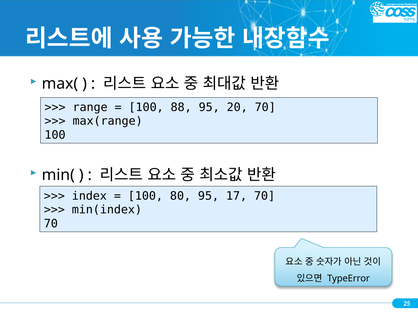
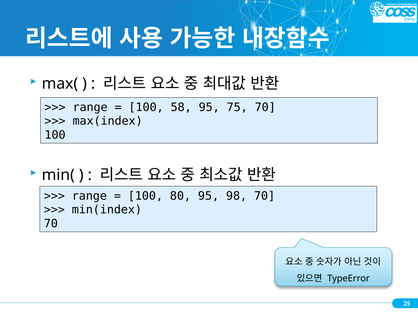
88: 88 -> 58
20: 20 -> 75
max(range: max(range -> max(index
index at (89, 196): index -> range
17: 17 -> 98
